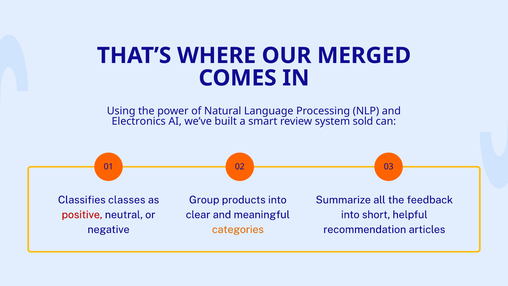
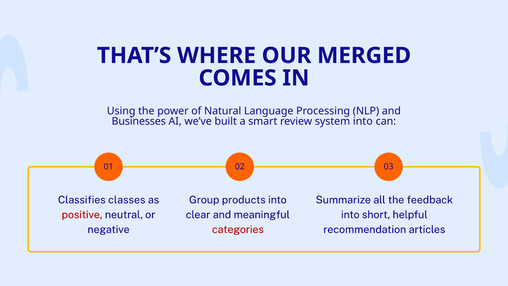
Electronics: Electronics -> Businesses
system sold: sold -> into
categories colour: orange -> red
